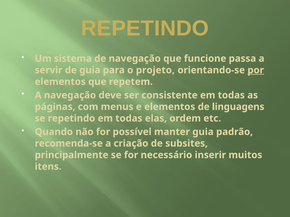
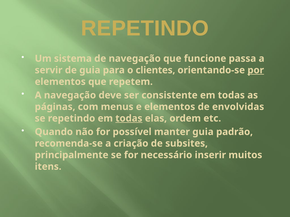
projeto: projeto -> clientes
linguagens: linguagens -> envolvidas
todas at (129, 119) underline: none -> present
